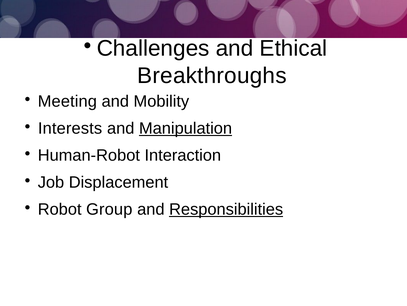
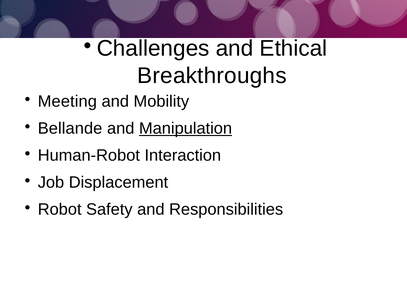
Interests: Interests -> Bellande
Group: Group -> Safety
Responsibilities underline: present -> none
